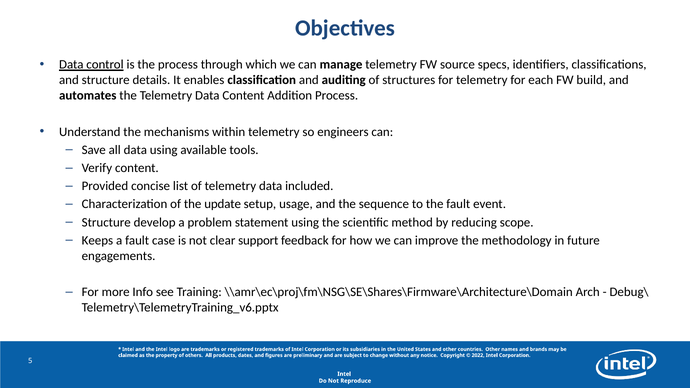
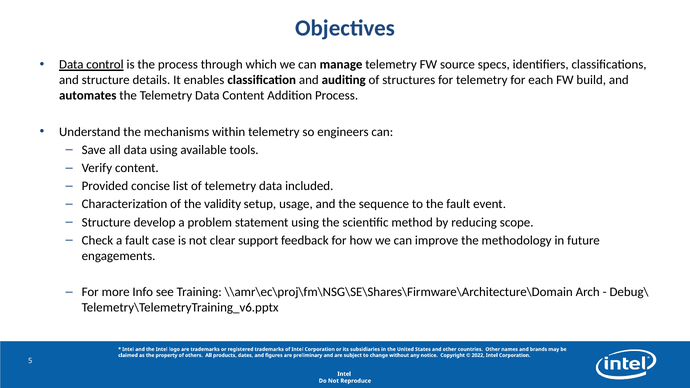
update: update -> validity
Keeps: Keeps -> Check
